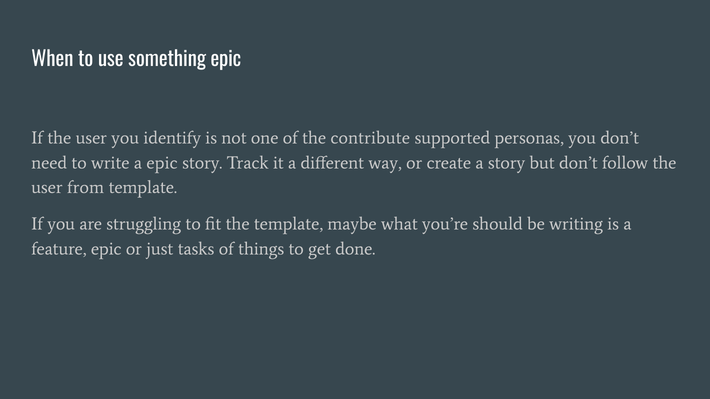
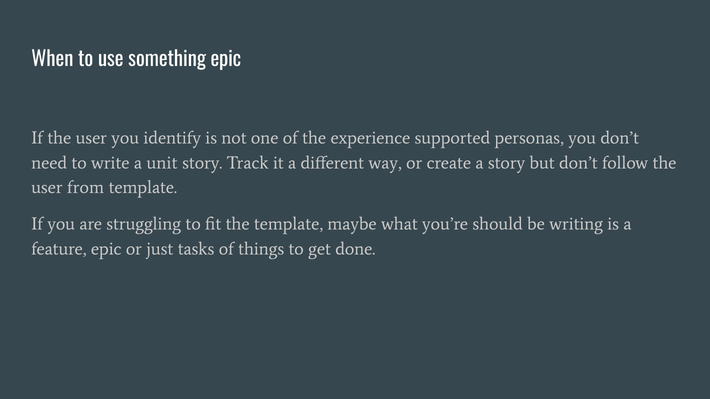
contribute: contribute -> experience
a epic: epic -> unit
